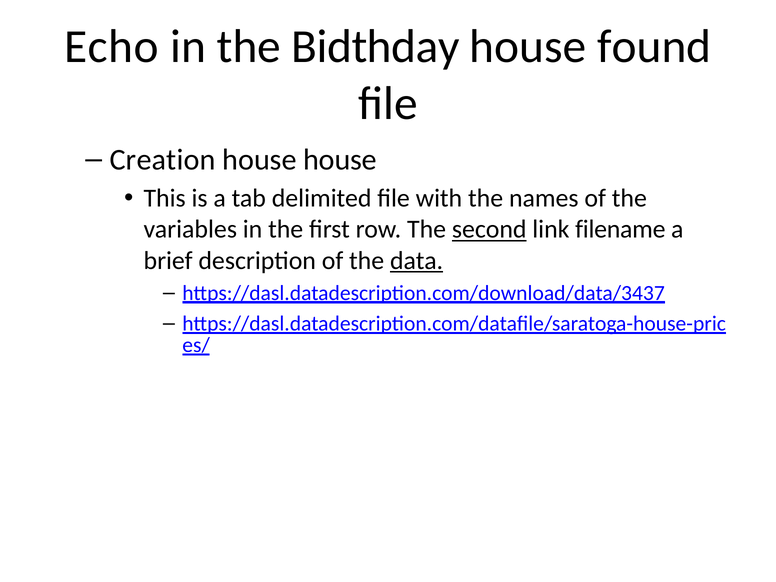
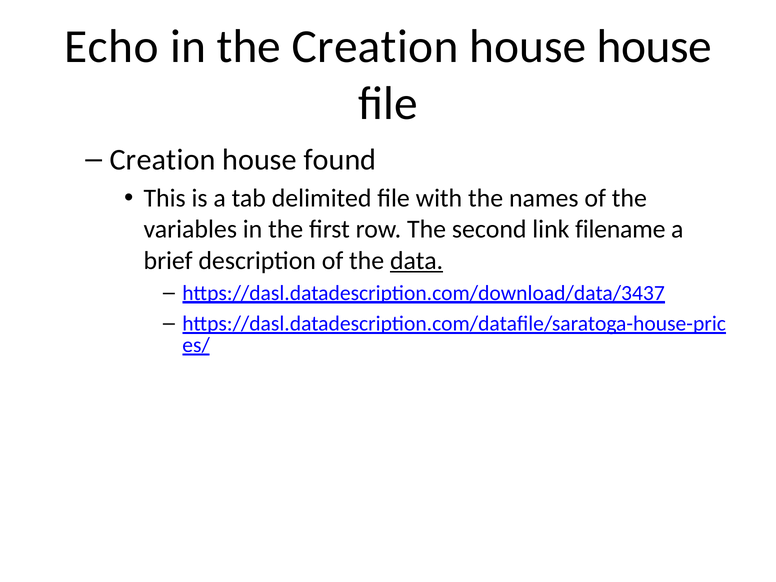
the Bidthday: Bidthday -> Creation
house found: found -> house
house house: house -> found
second underline: present -> none
